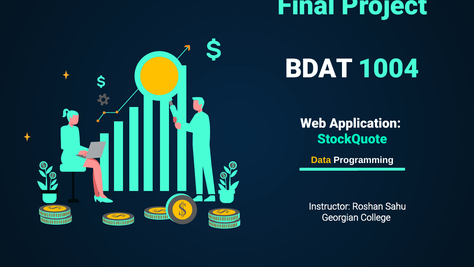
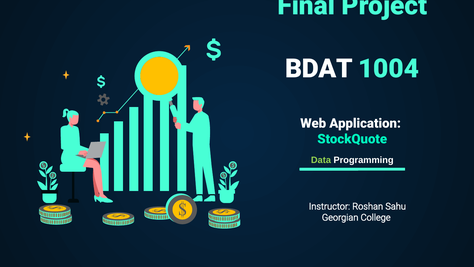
Data colour: yellow -> light green
